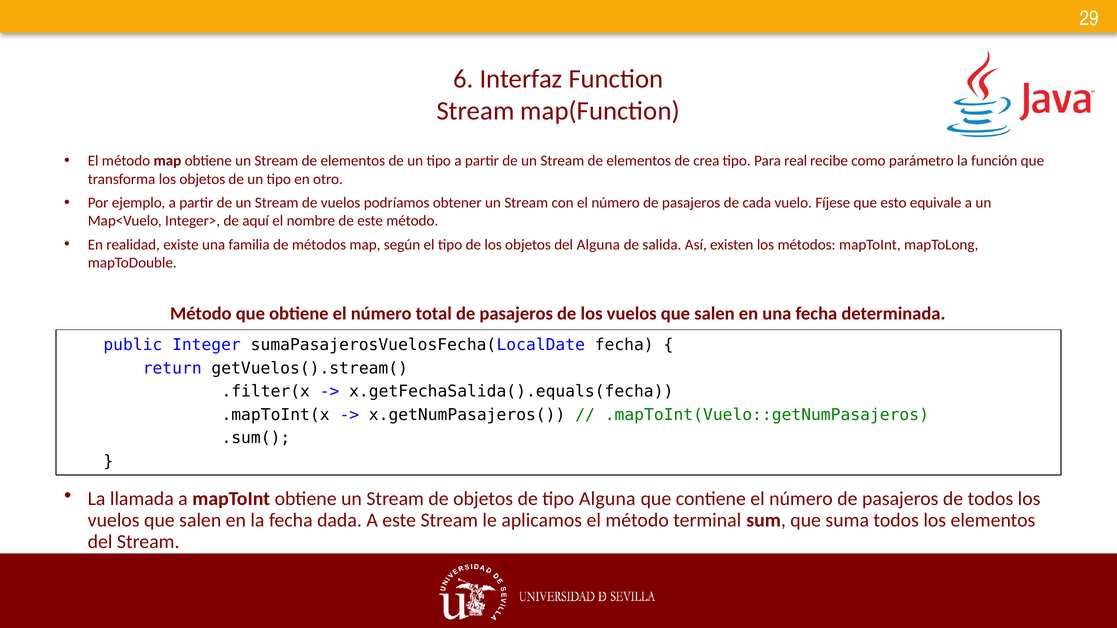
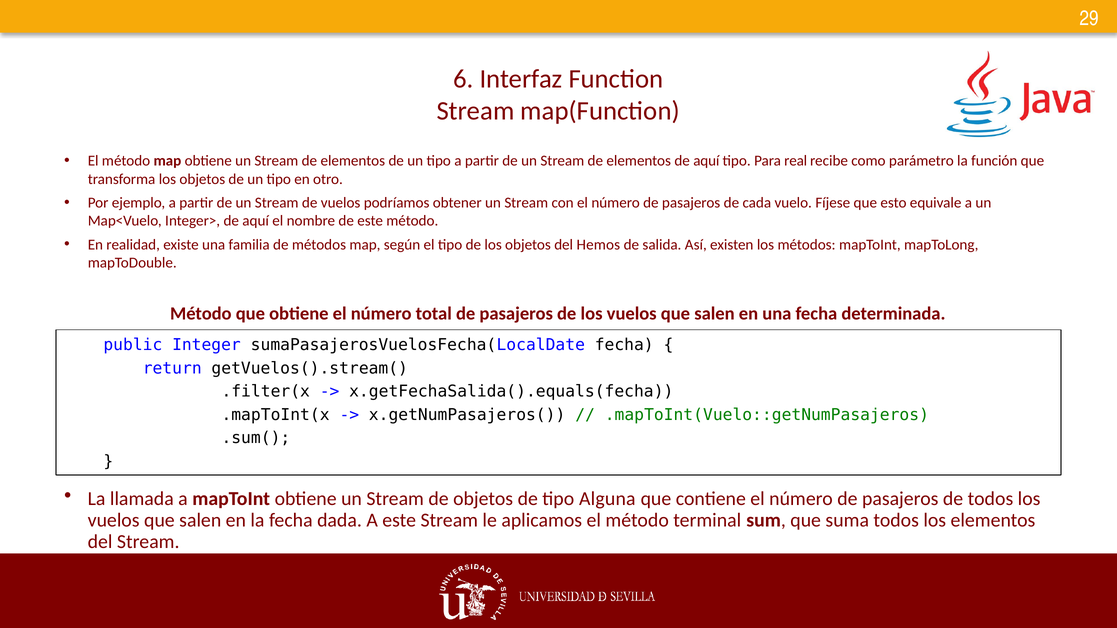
elementos de crea: crea -> aquí
del Alguna: Alguna -> Hemos
